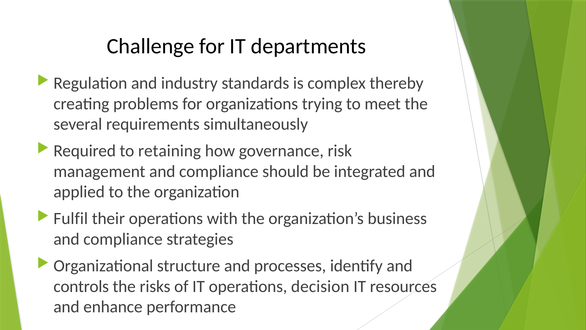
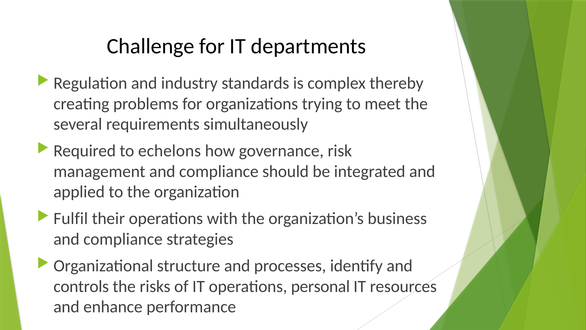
retaining: retaining -> echelons
decision: decision -> personal
